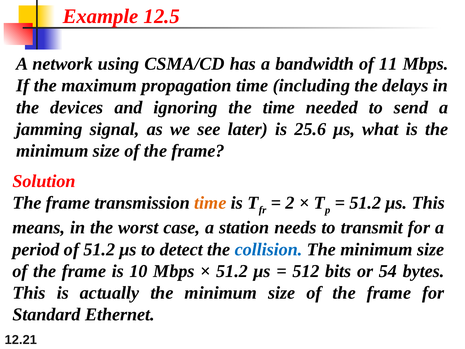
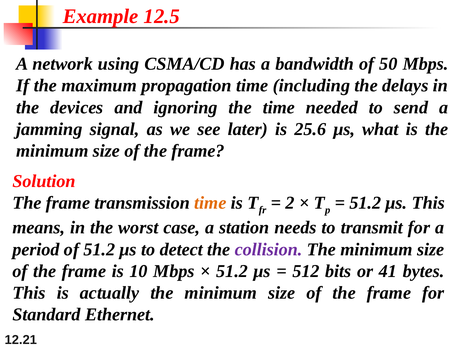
11: 11 -> 50
collision colour: blue -> purple
54: 54 -> 41
